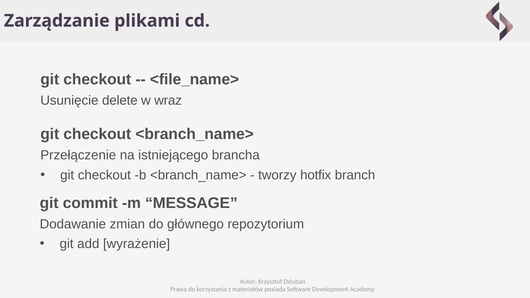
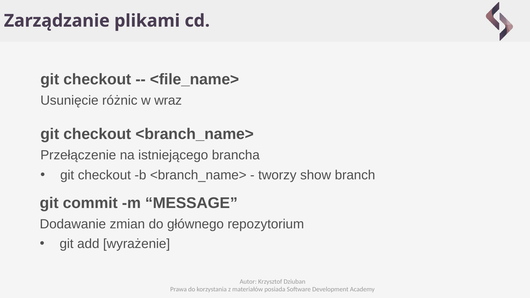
delete: delete -> różnic
hotfix: hotfix -> show
